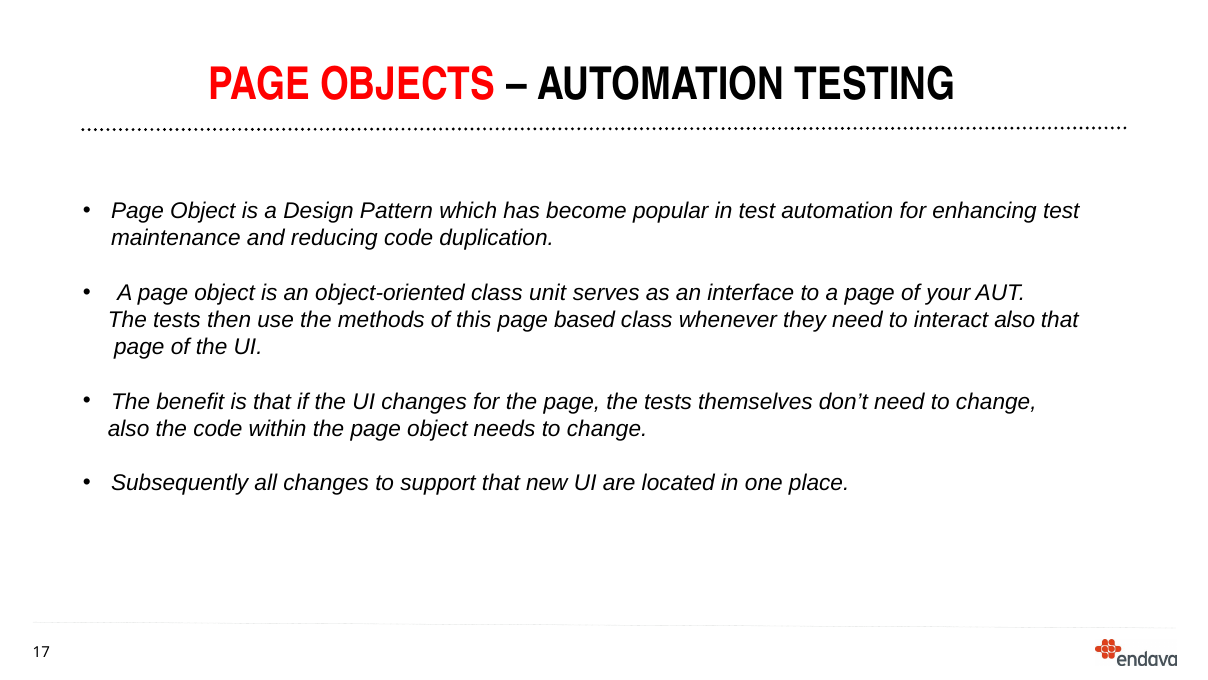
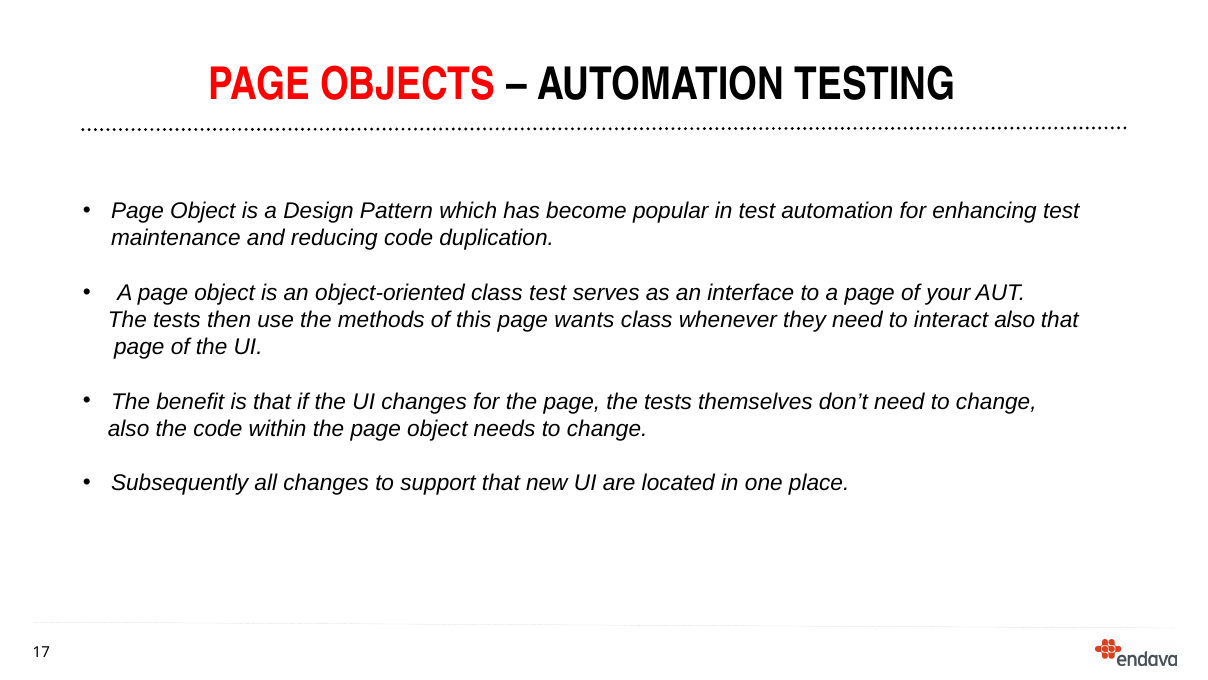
class unit: unit -> test
based: based -> wants
